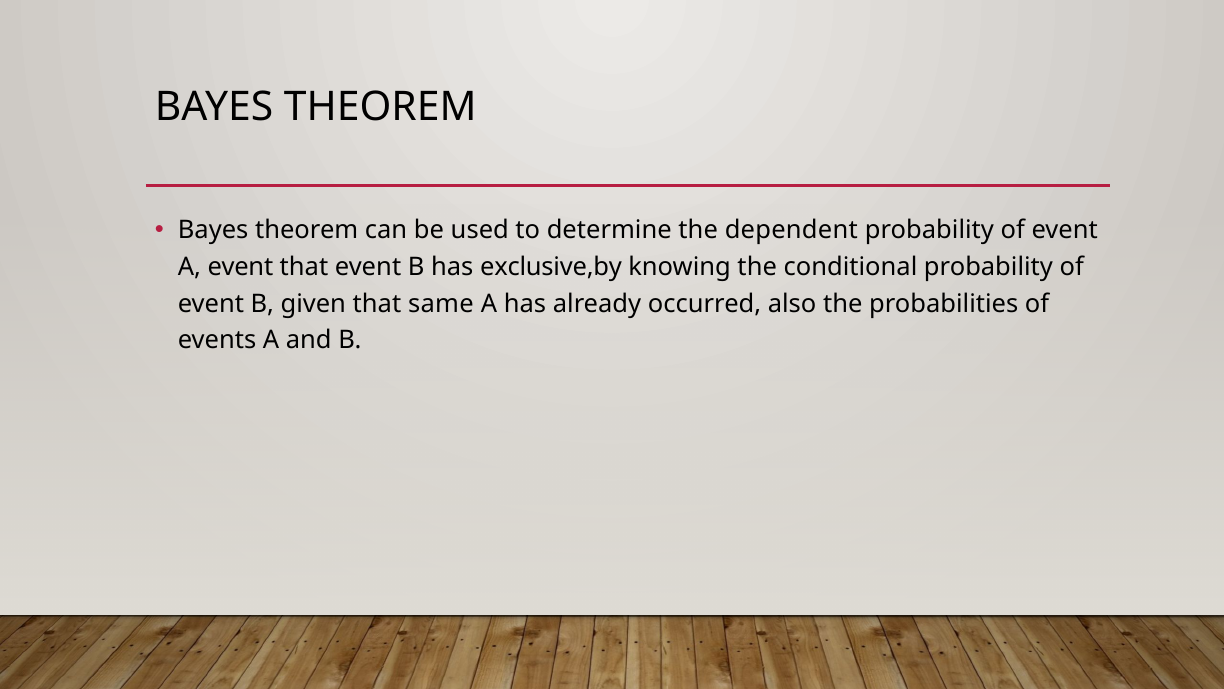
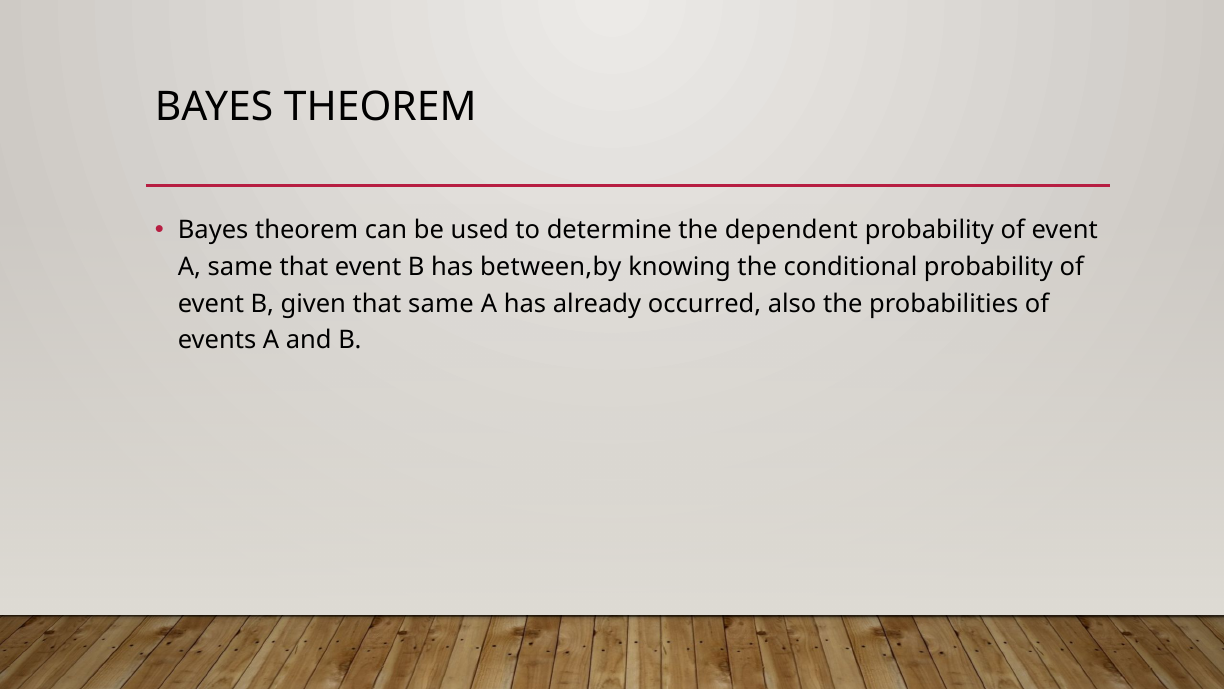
A event: event -> same
exclusive,by: exclusive,by -> between,by
